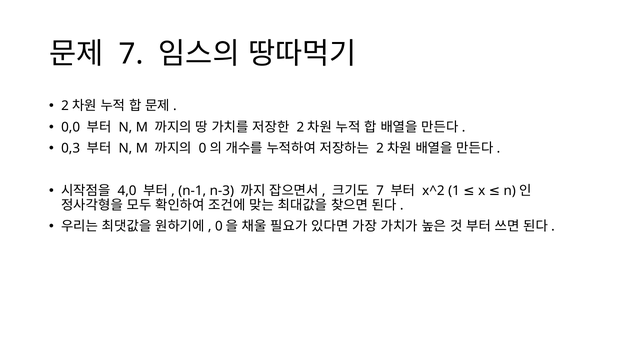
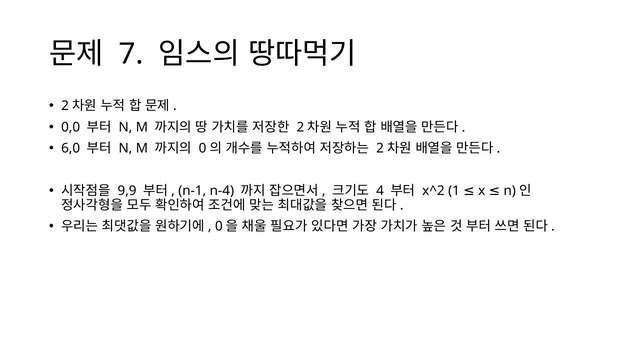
0,3: 0,3 -> 6,0
4,0: 4,0 -> 9,9
n-3: n-3 -> n-4
7 at (380, 191): 7 -> 4
